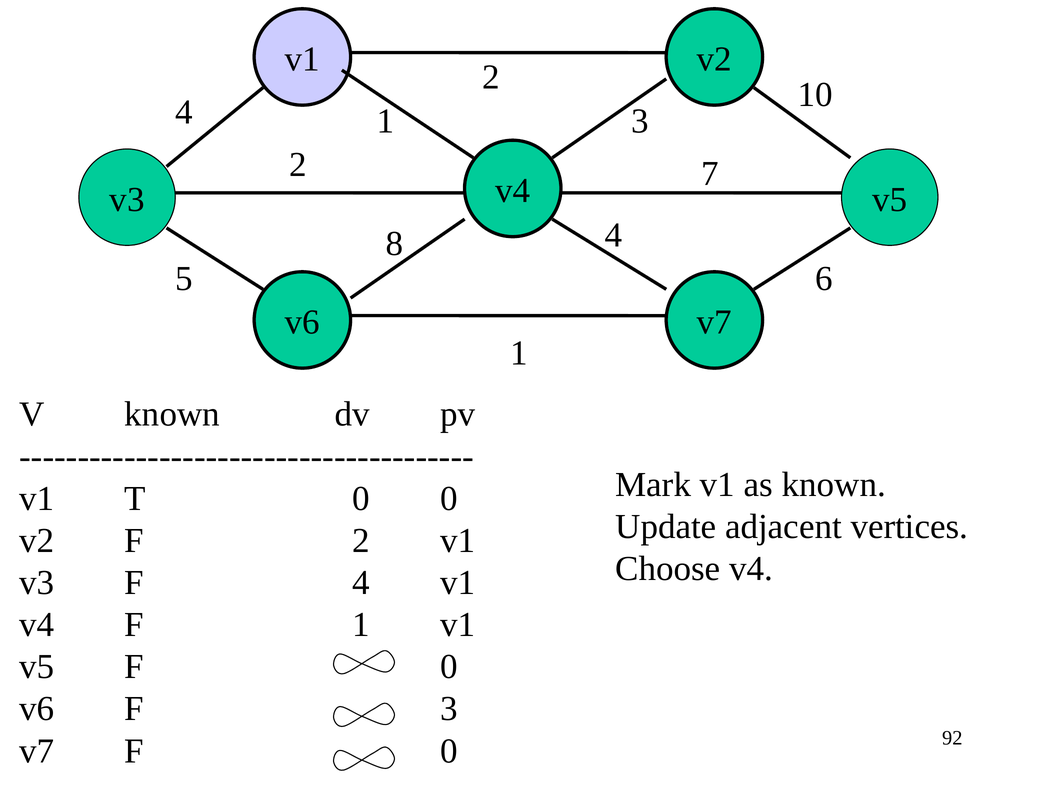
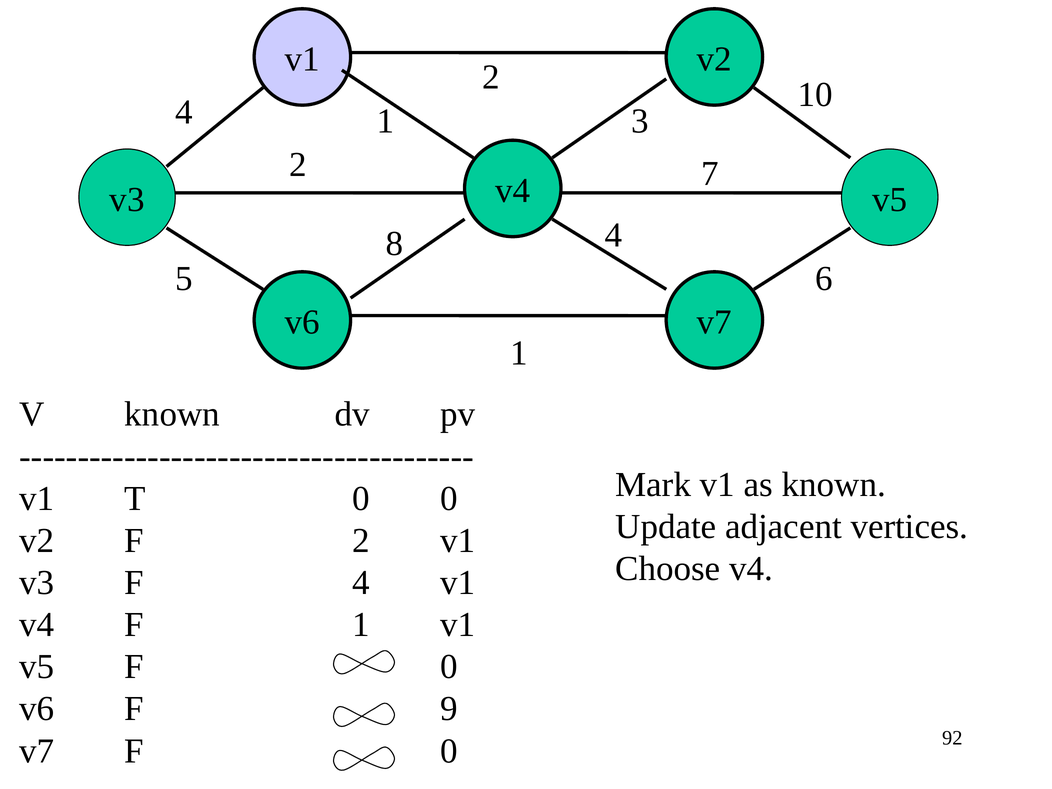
F 3: 3 -> 9
